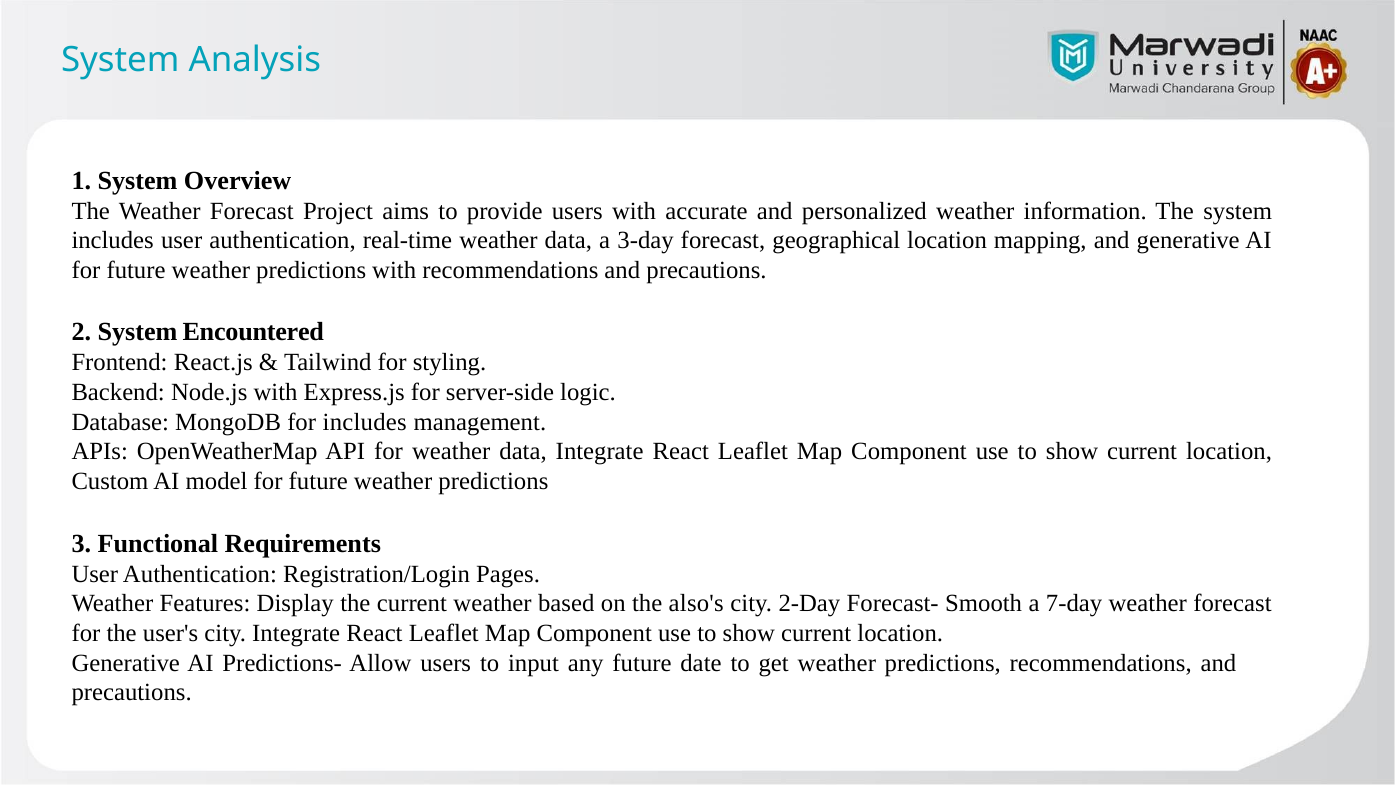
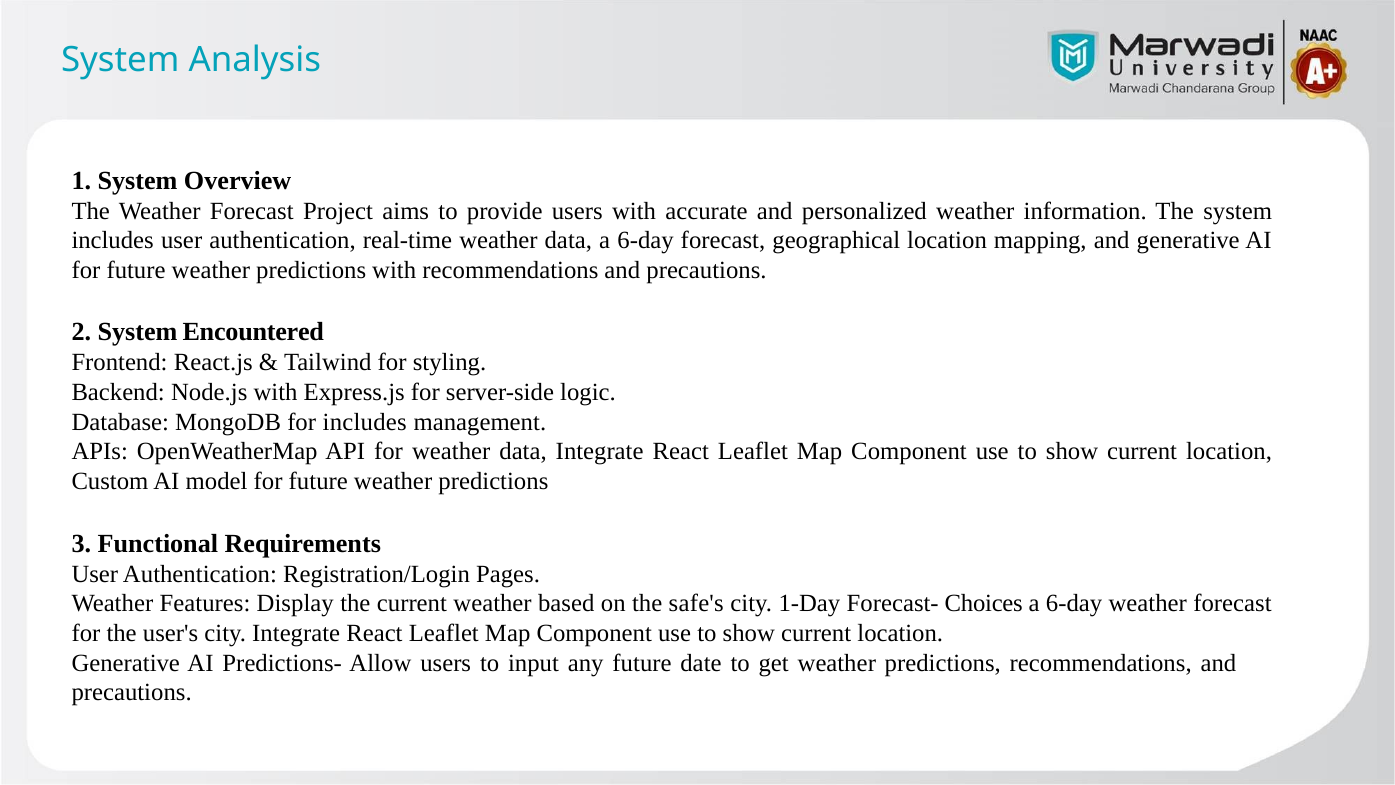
data a 3-day: 3-day -> 6-day
also's: also's -> safe's
2-Day: 2-Day -> 1-Day
Smooth: Smooth -> Choices
7-day at (1074, 603): 7-day -> 6-day
